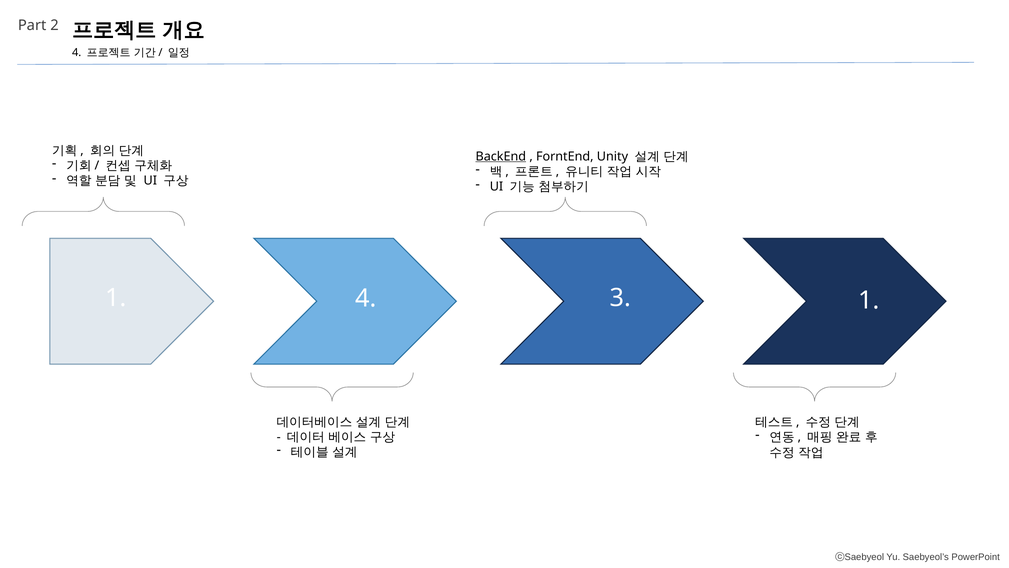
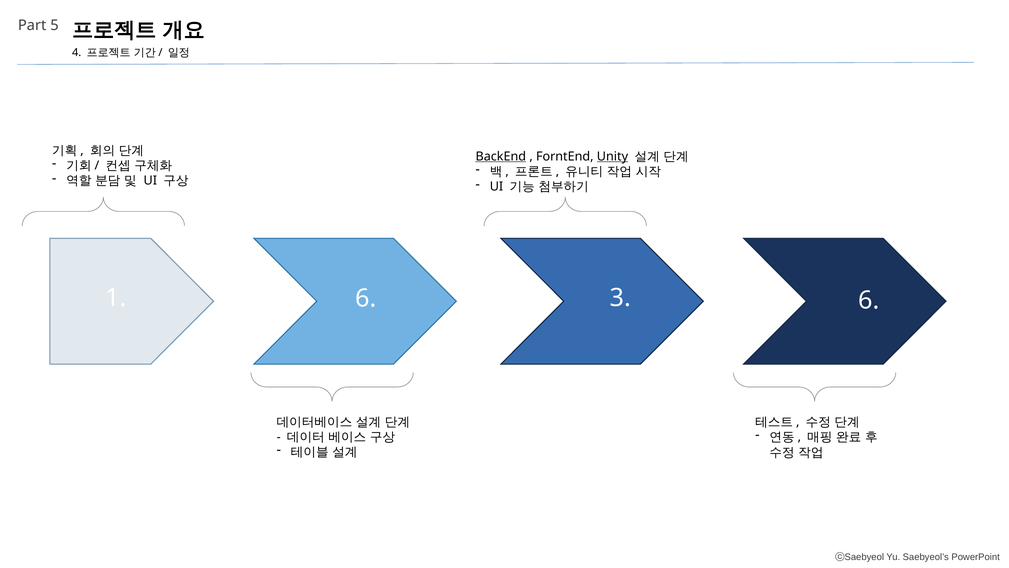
2: 2 -> 5
Unity underline: none -> present
1 4: 4 -> 6
3 1: 1 -> 6
